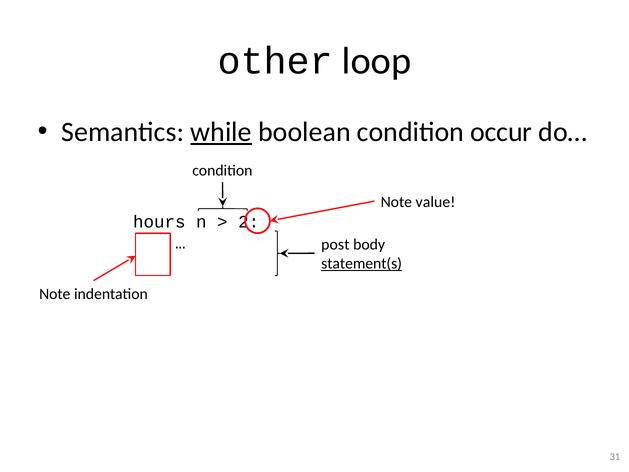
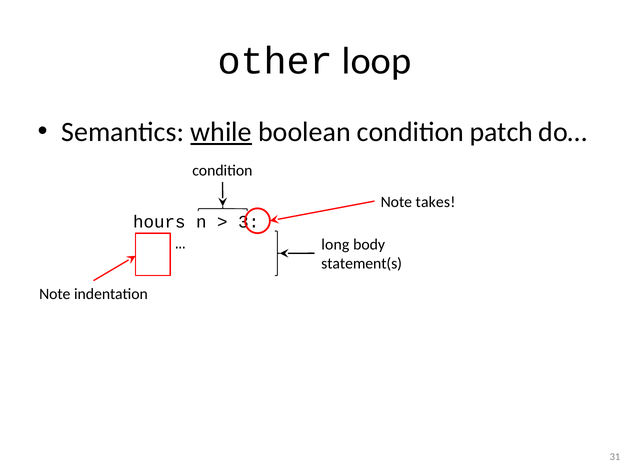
occur: occur -> patch
value: value -> takes
2: 2 -> 3
post: post -> long
statement(s underline: present -> none
